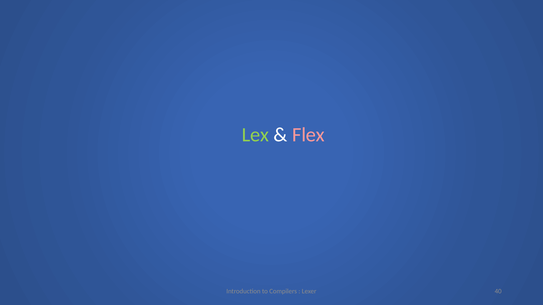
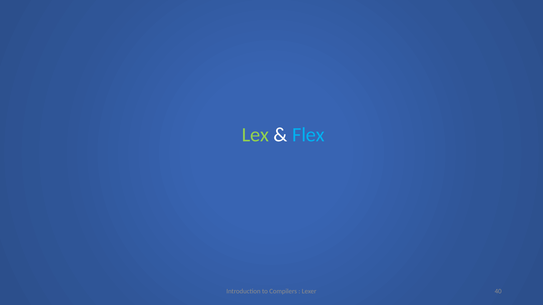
Flex colour: pink -> light blue
